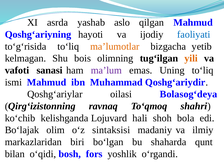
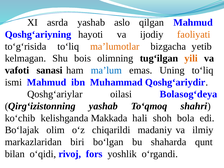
faoliyati colour: blue -> orange
ma’lum colour: purple -> blue
Qirg‘izistonning ravnaq: ravnaq -> yashab
Lojuvard: Lojuvard -> Makkada
sintaksisi: sintaksisi -> chiqarildi
bosh: bosh -> rivoj
